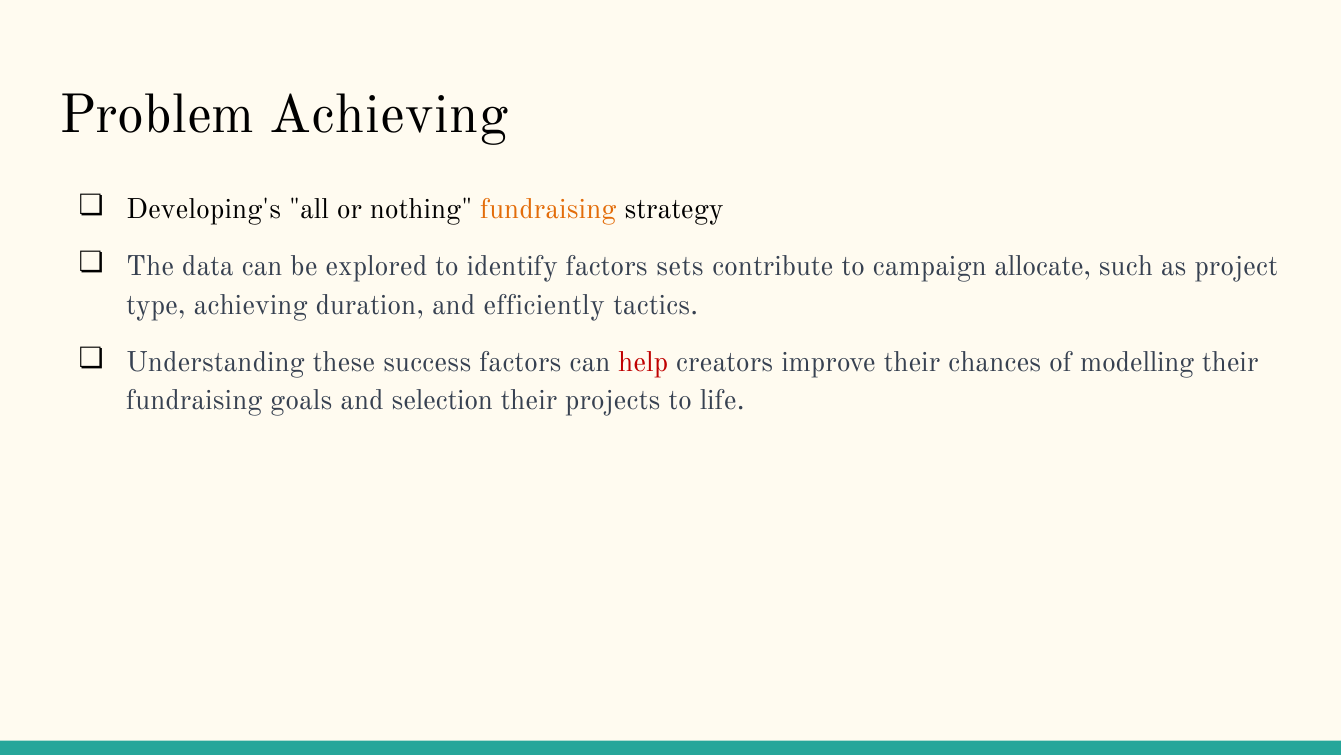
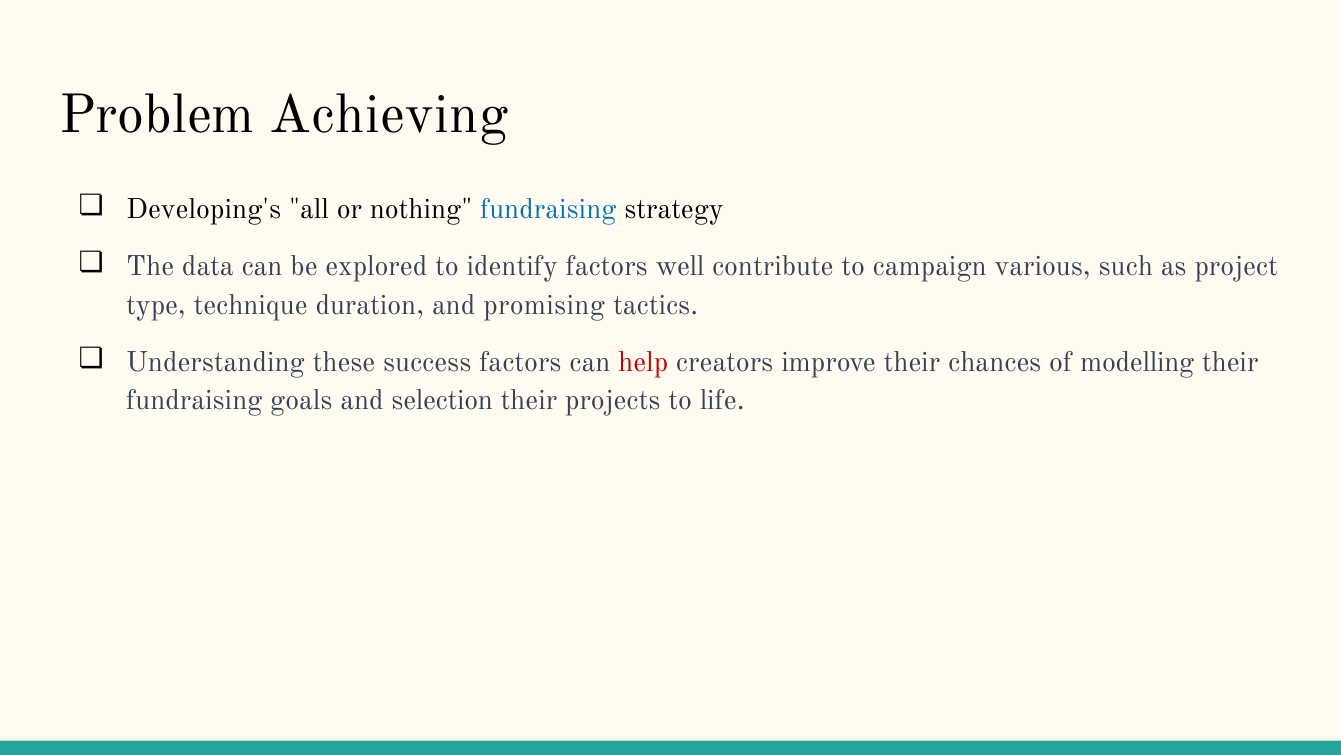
fundraising at (548, 209) colour: orange -> blue
sets: sets -> well
allocate: allocate -> various
type achieving: achieving -> technique
efficiently: efficiently -> promising
